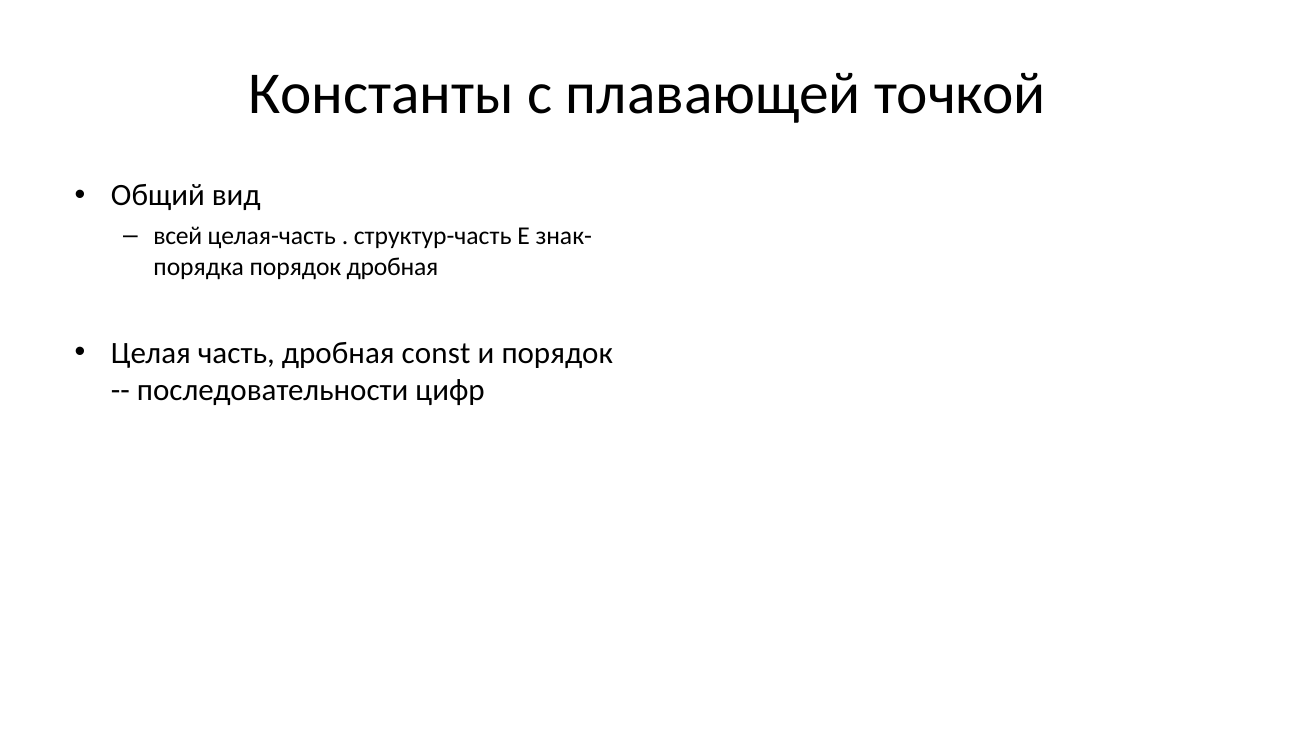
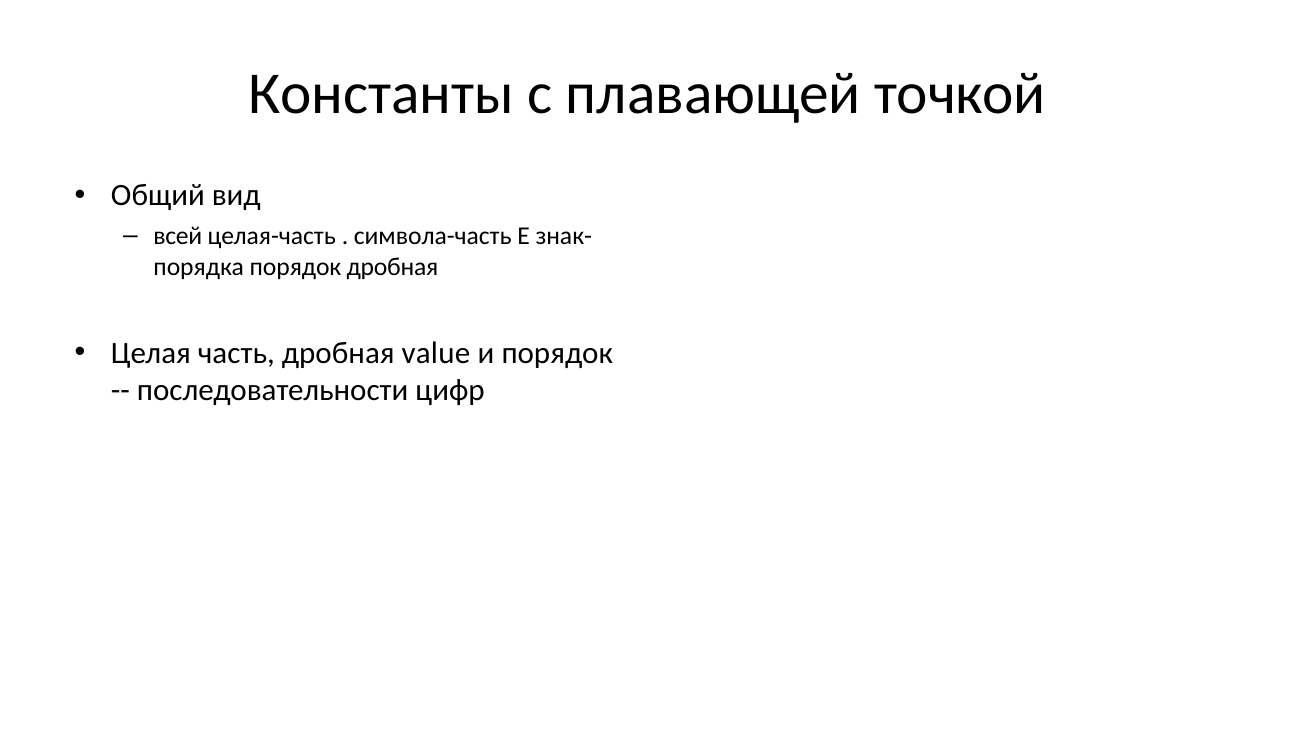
структур-часть: структур-часть -> символа-часть
const: const -> value
